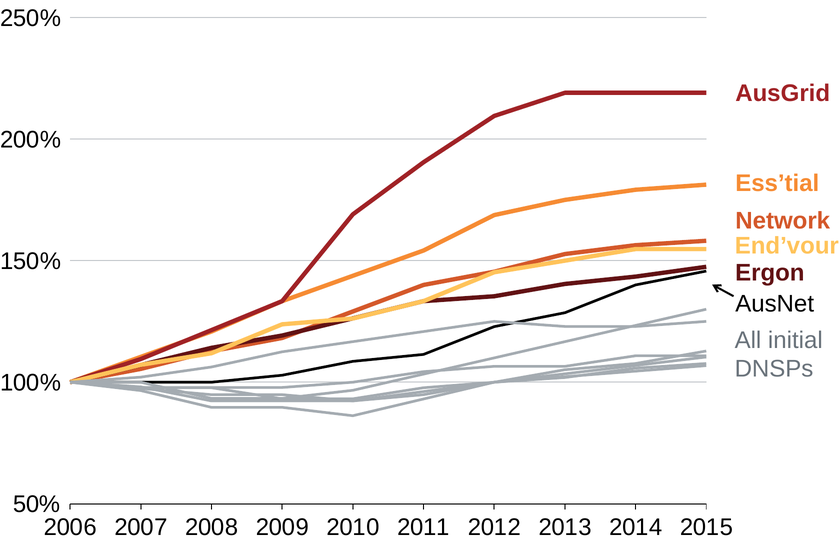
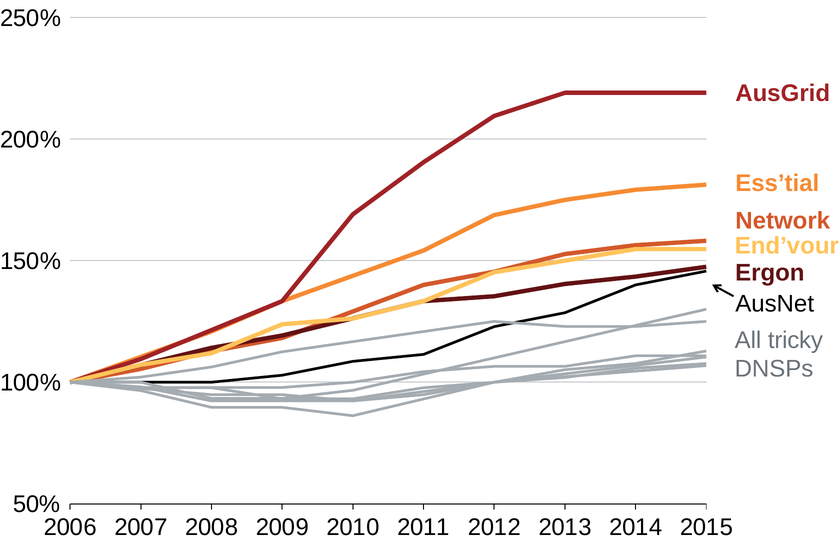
initial: initial -> tricky
